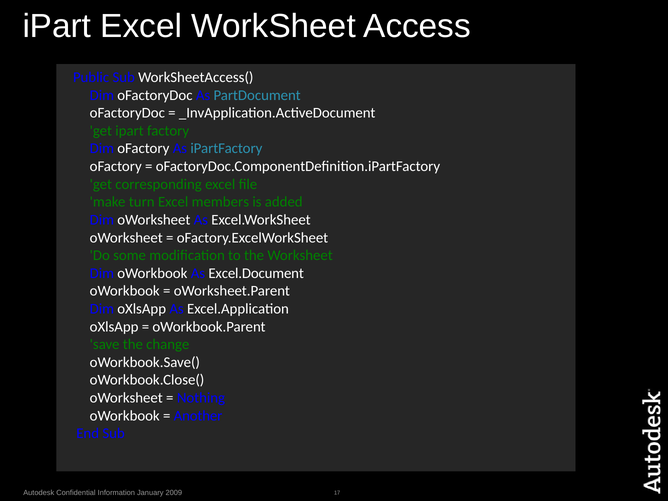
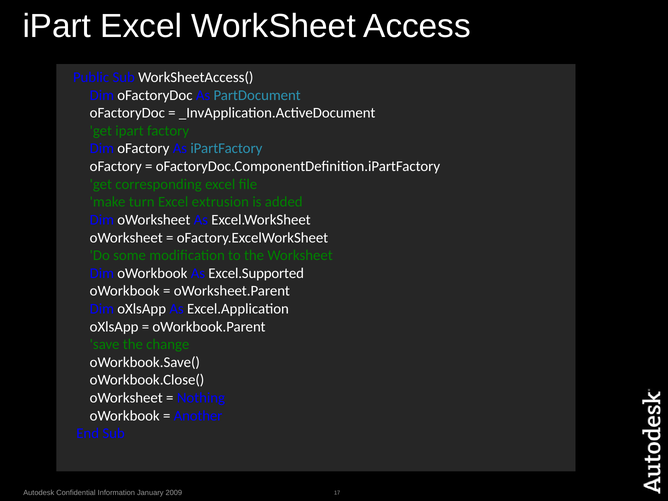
members: members -> extrusion
Excel.Document: Excel.Document -> Excel.Supported
